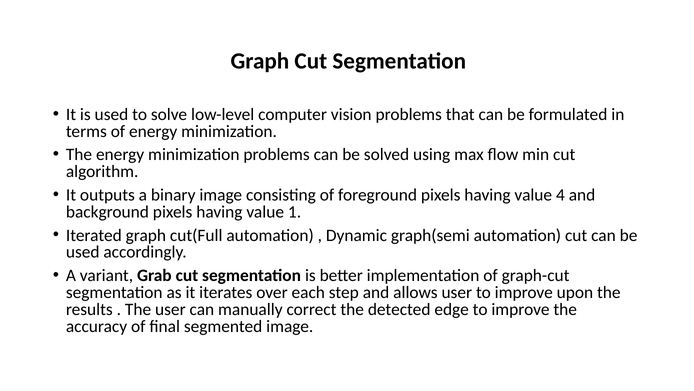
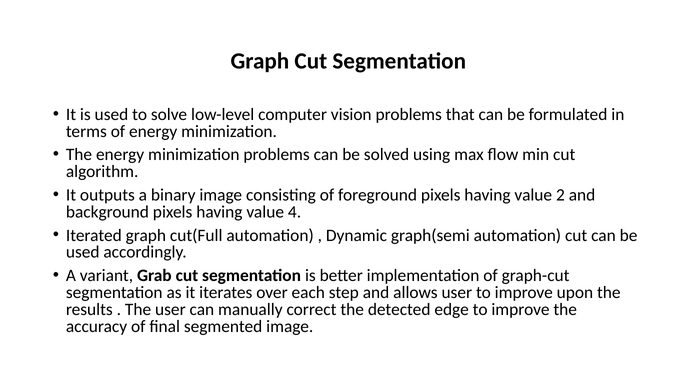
4: 4 -> 2
1: 1 -> 4
